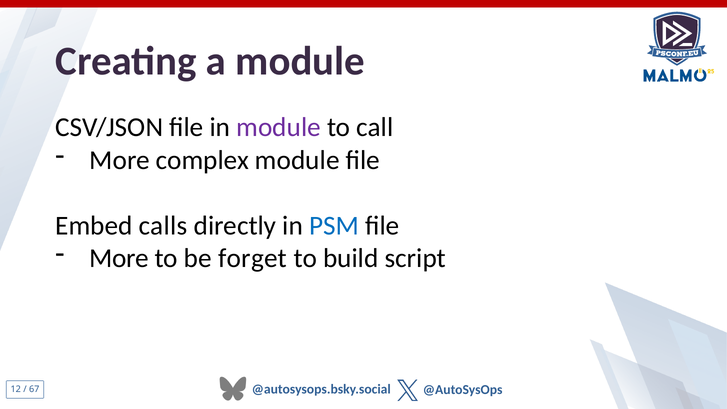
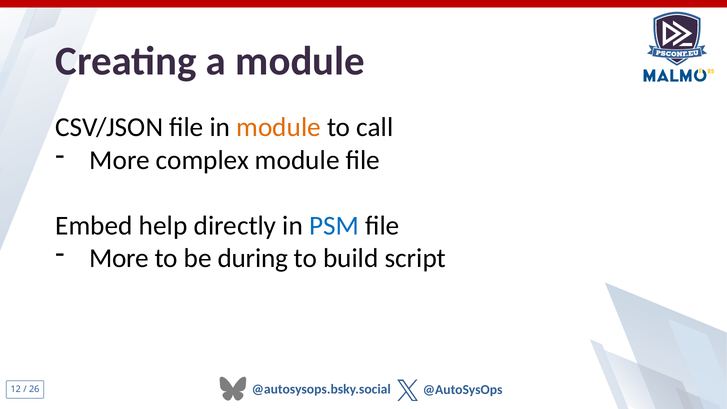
module at (279, 127) colour: purple -> orange
calls: calls -> help
forget: forget -> during
67: 67 -> 26
